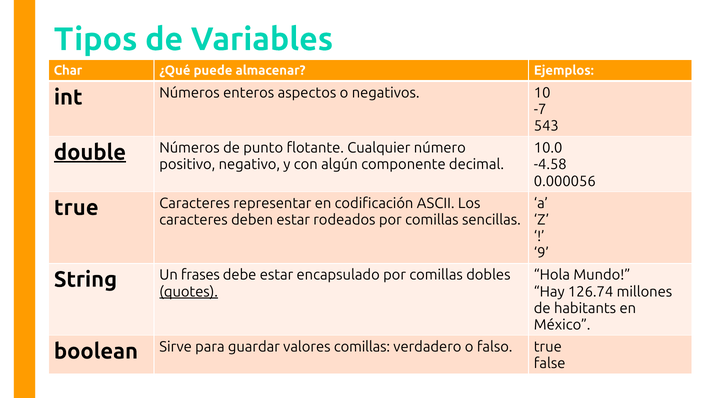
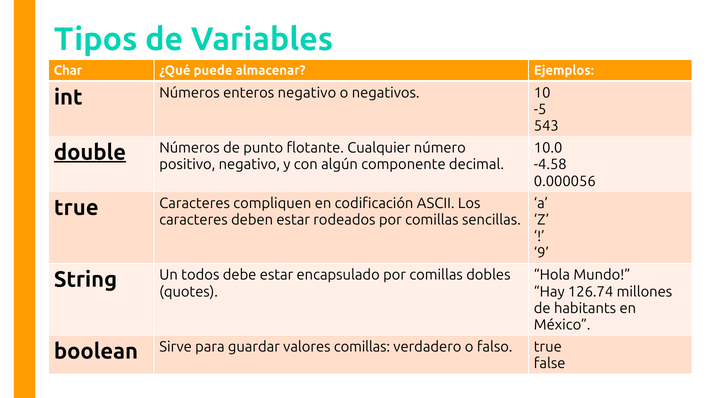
enteros aspectos: aspectos -> negativo
-7: -7 -> -5
representar: representar -> compliquen
frases: frases -> todos
quotes underline: present -> none
